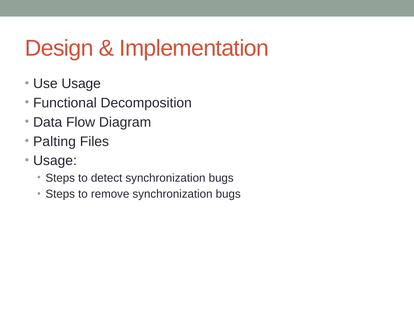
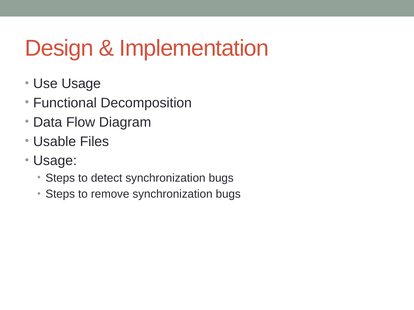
Palting: Palting -> Usable
